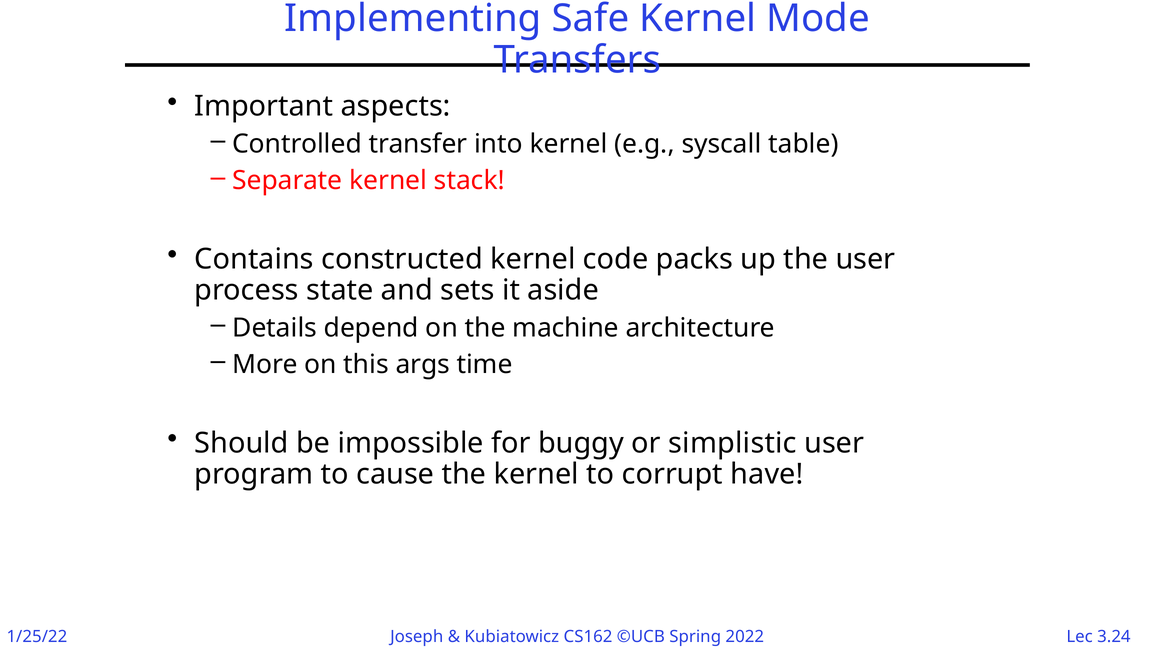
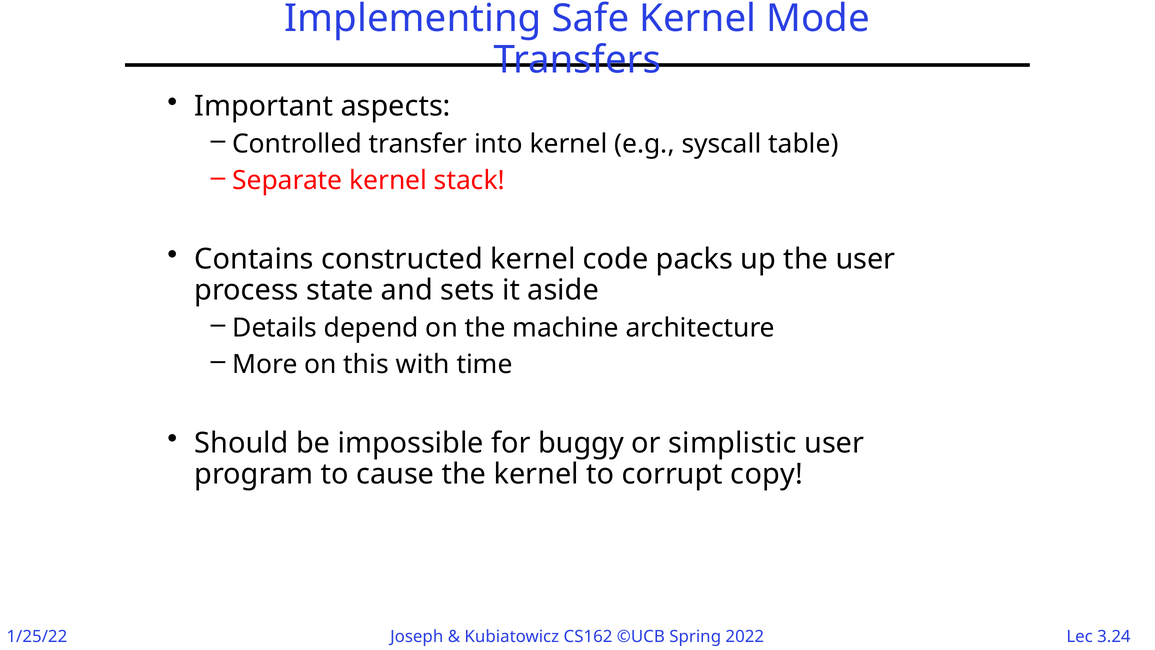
args: args -> with
have: have -> copy
